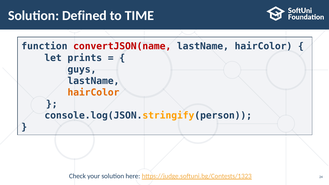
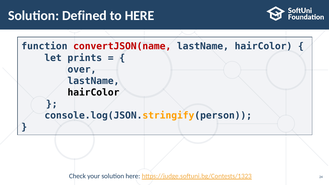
to TIME: TIME -> HERE
guys: guys -> over
hairColor at (93, 92) colour: orange -> black
